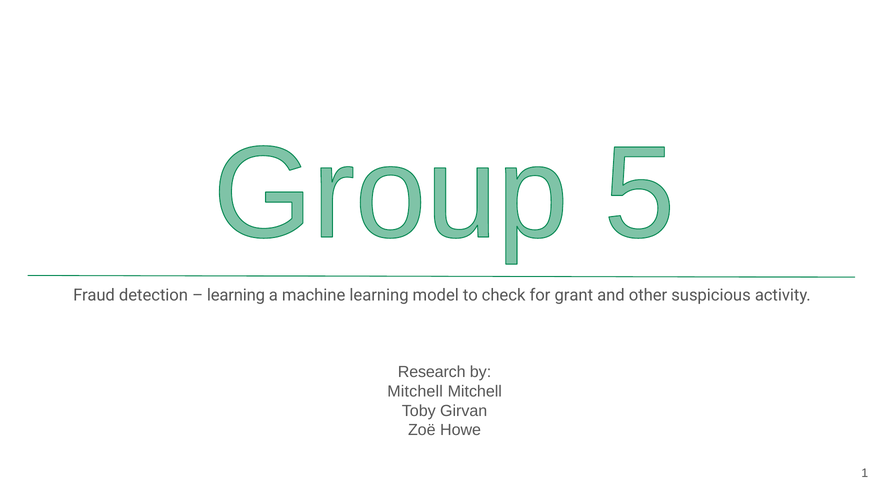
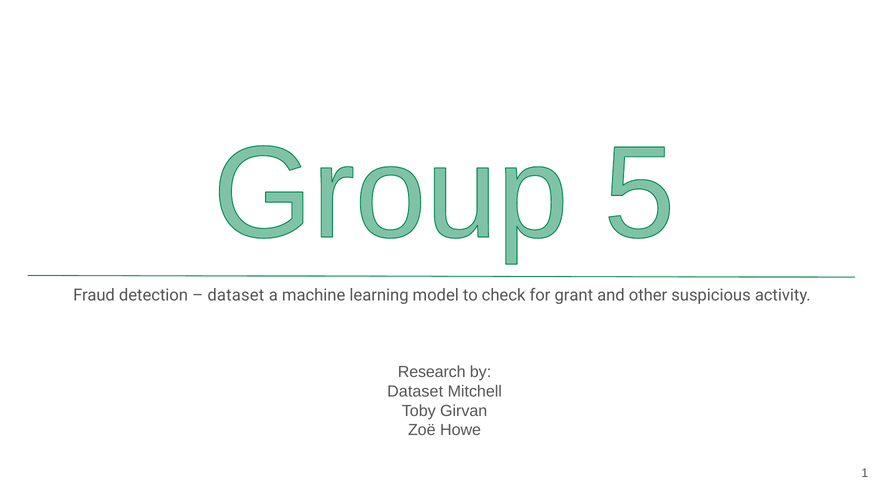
learning at (236, 296): learning -> dataset
Mitchell at (415, 391): Mitchell -> Dataset
